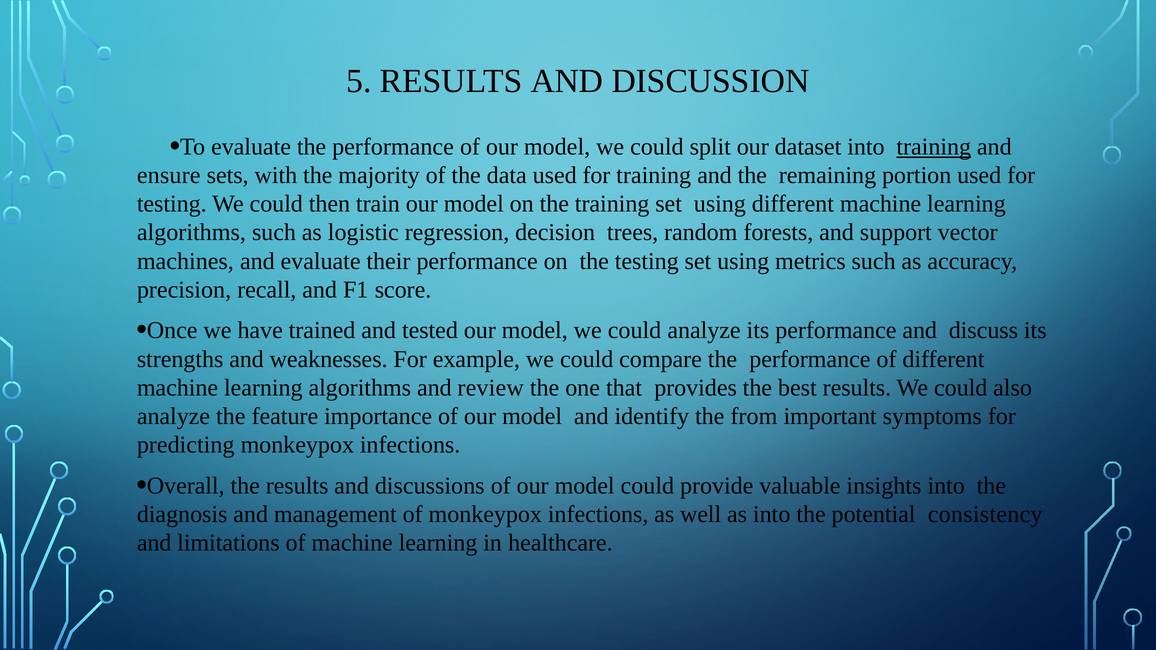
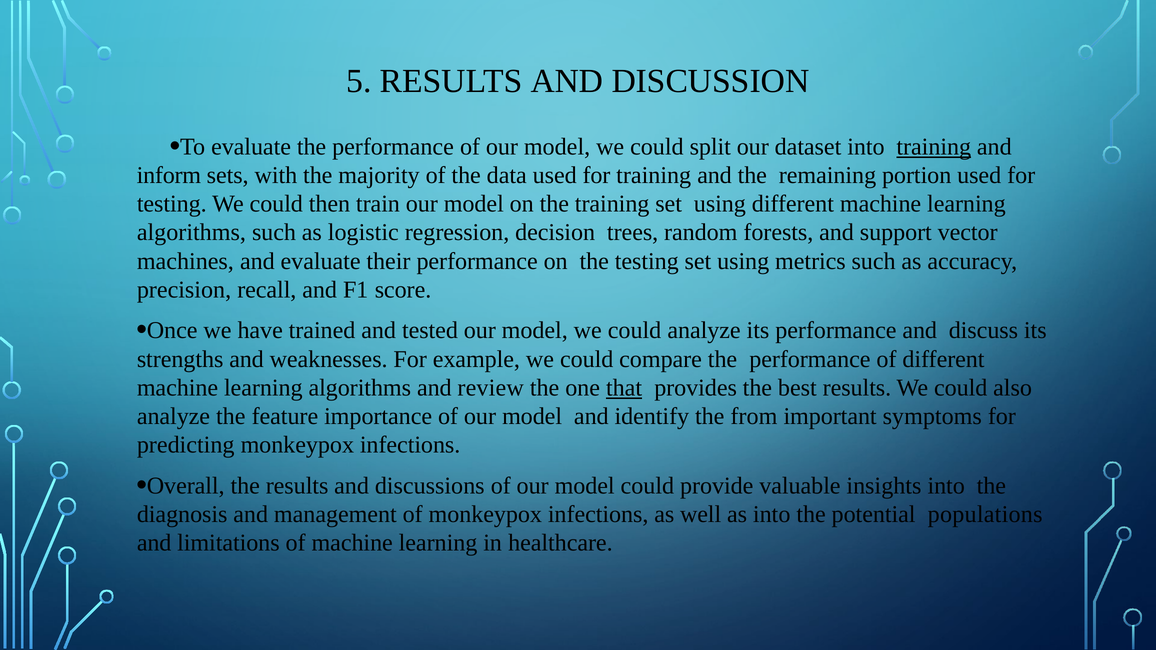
ensure: ensure -> inform
that underline: none -> present
consistency: consistency -> populations
